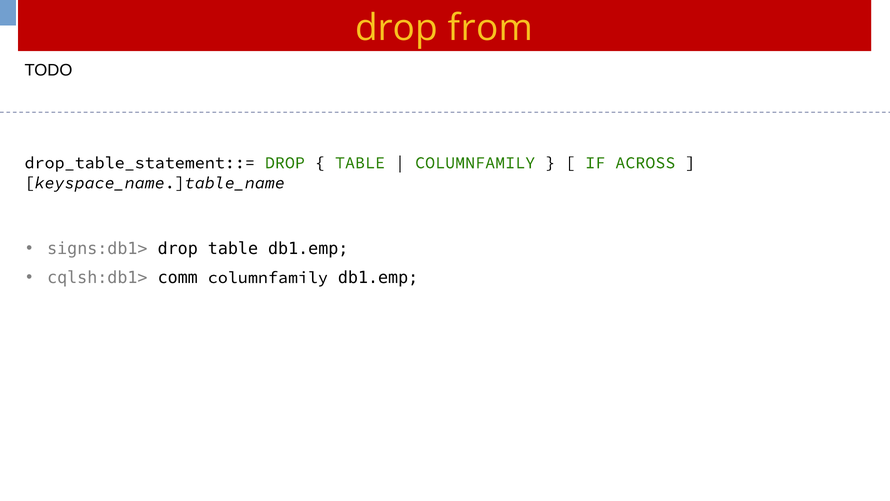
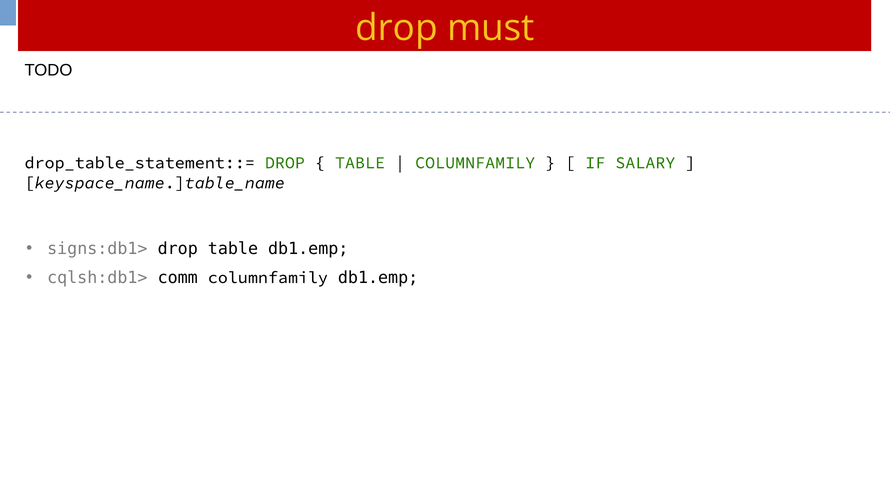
from: from -> must
ACROSS: ACROSS -> SALARY
